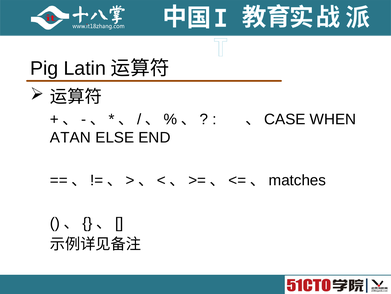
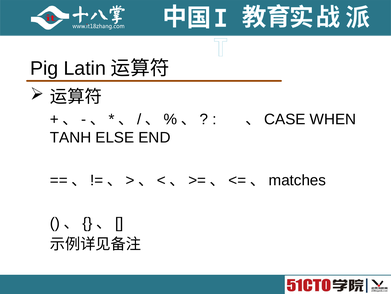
ATAN: ATAN -> TANH
